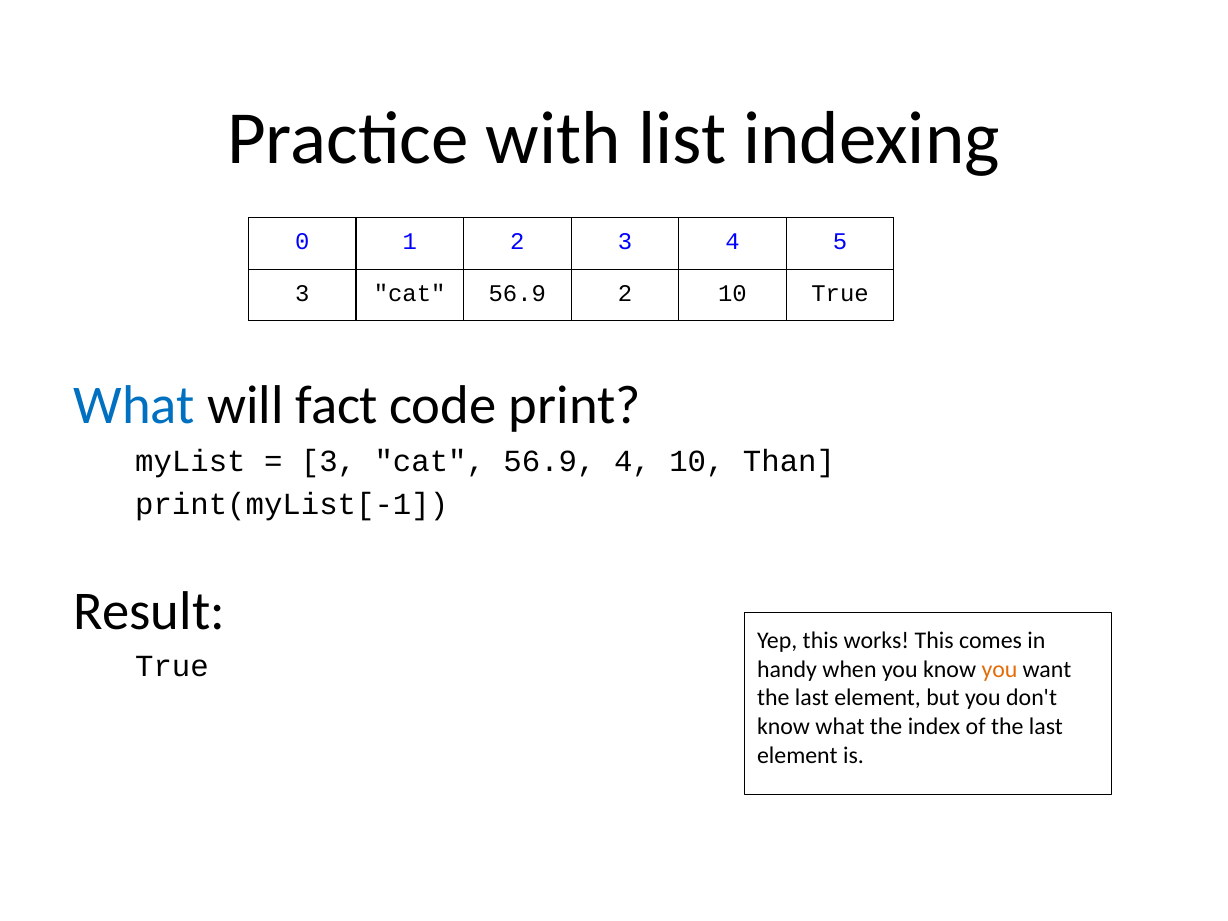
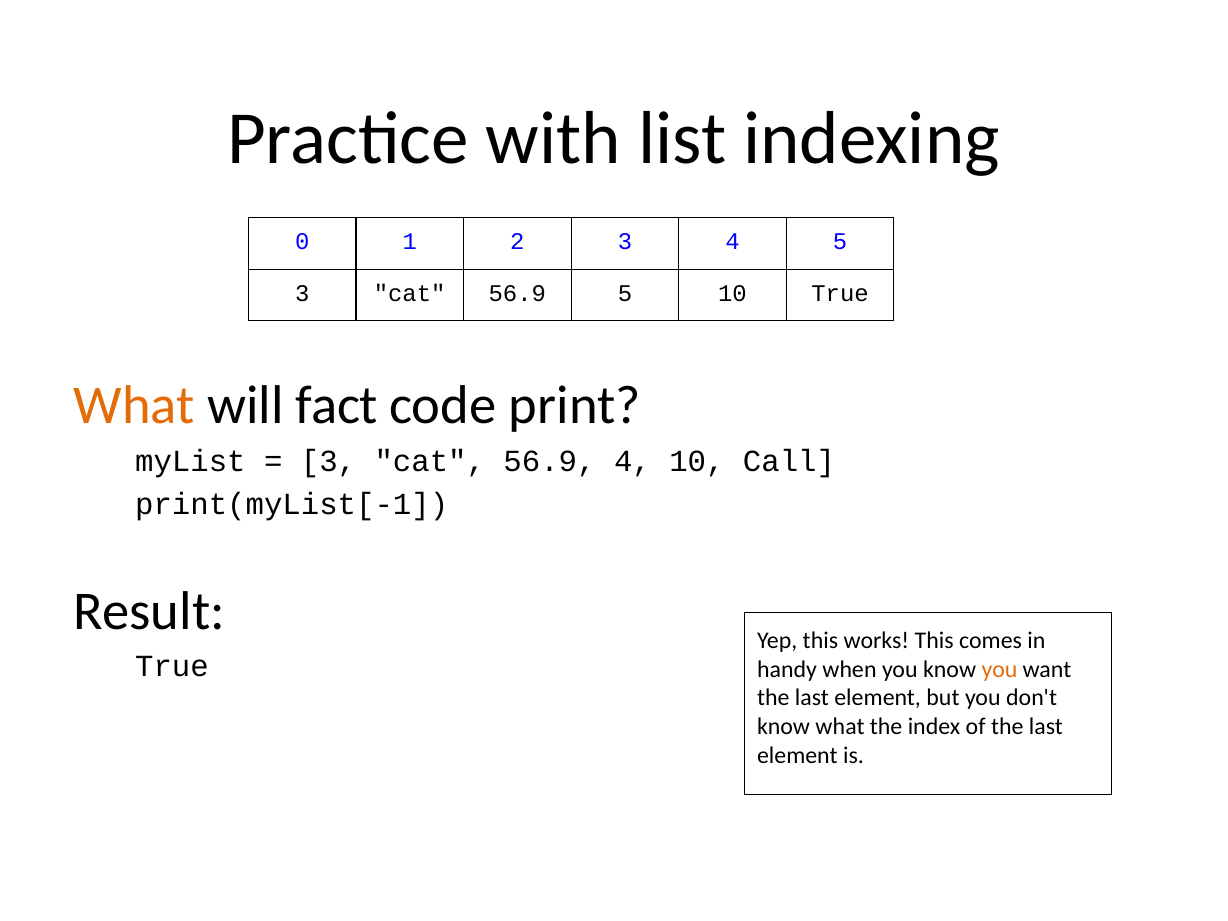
56.9 2: 2 -> 5
What at (134, 406) colour: blue -> orange
Than: Than -> Call
